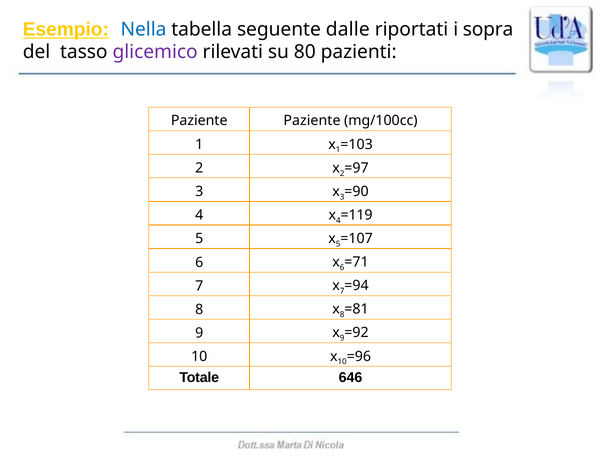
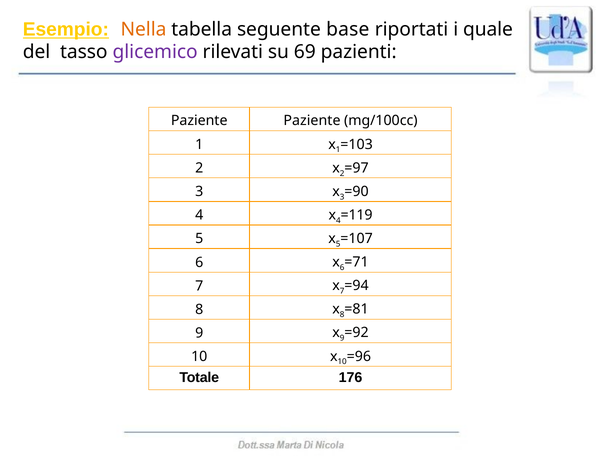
Nella colour: blue -> orange
dalle: dalle -> base
sopra: sopra -> quale
80: 80 -> 69
646: 646 -> 176
